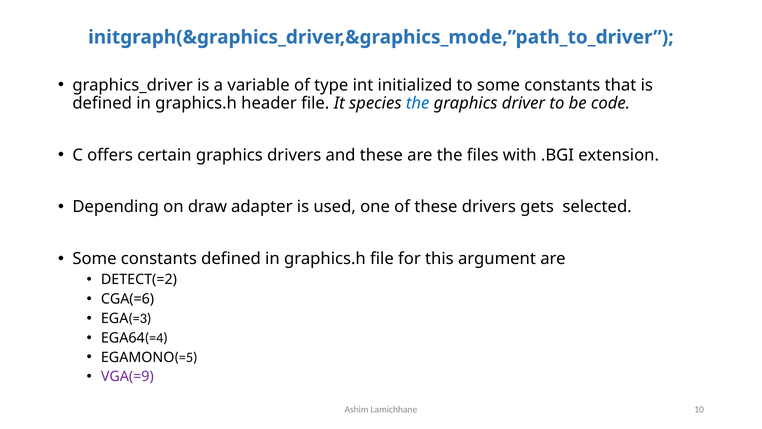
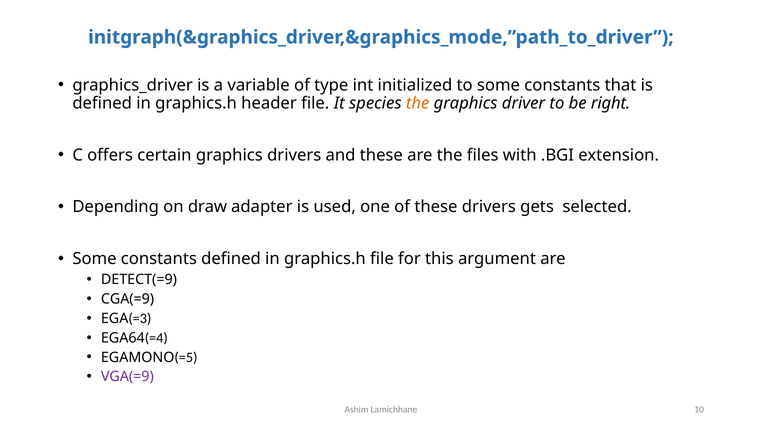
the at (418, 103) colour: blue -> orange
code: code -> right
DETECT(=2: DETECT(=2 -> DETECT(=9
CGA(=6: CGA(=6 -> CGA(=9
